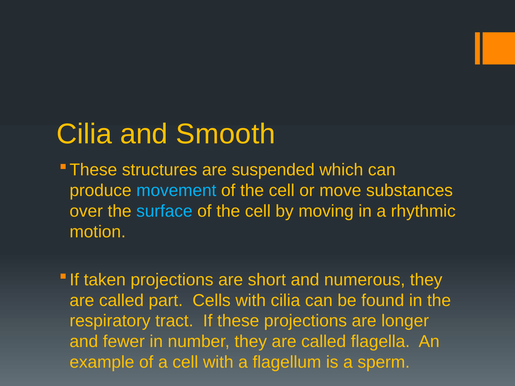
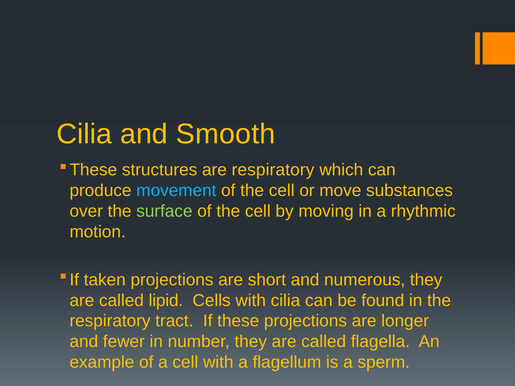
are suspended: suspended -> respiratory
surface colour: light blue -> light green
part: part -> lipid
